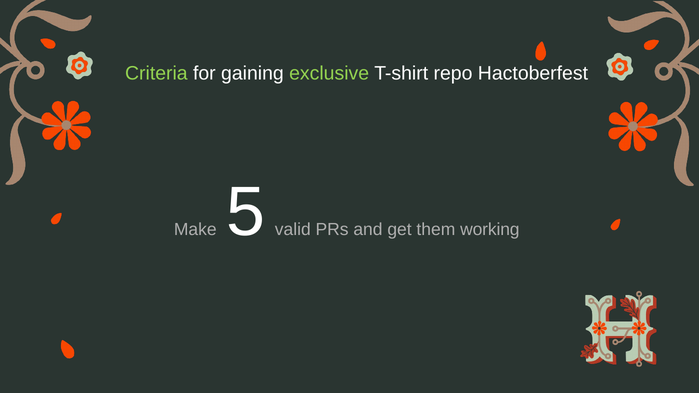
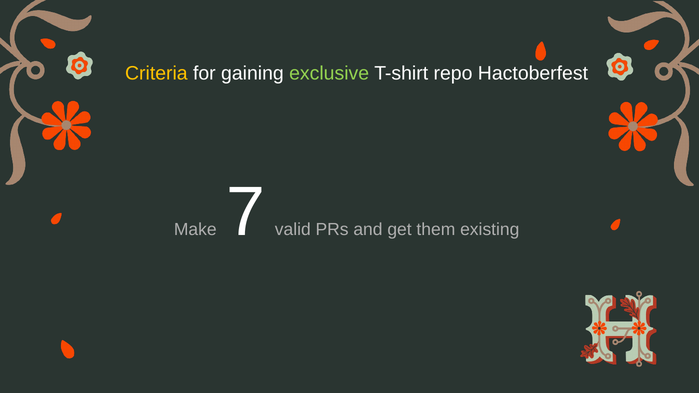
Criteria colour: light green -> yellow
5: 5 -> 7
working: working -> existing
